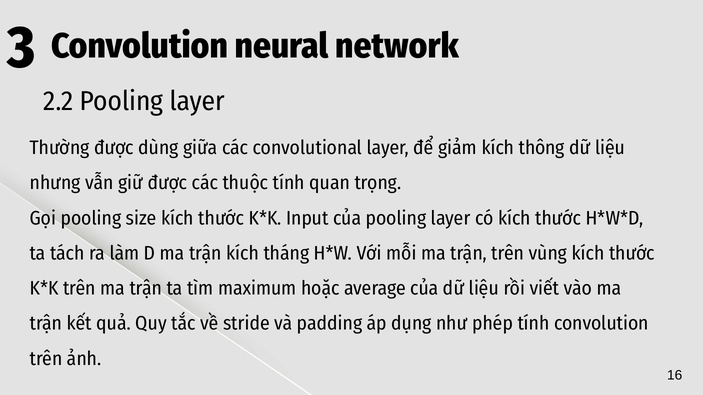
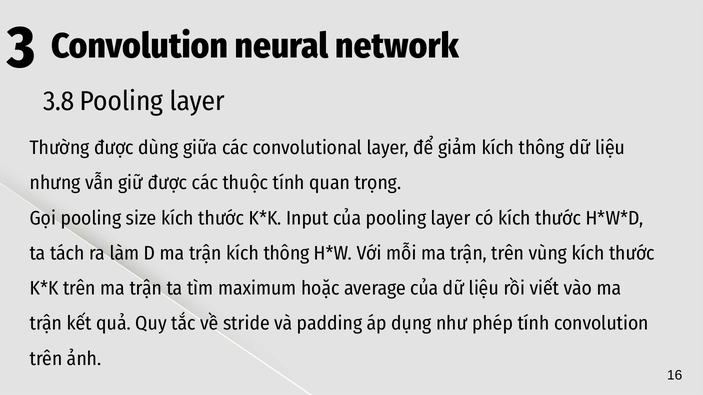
2.2: 2.2 -> 3.8
trận kích tháng: tháng -> thông
